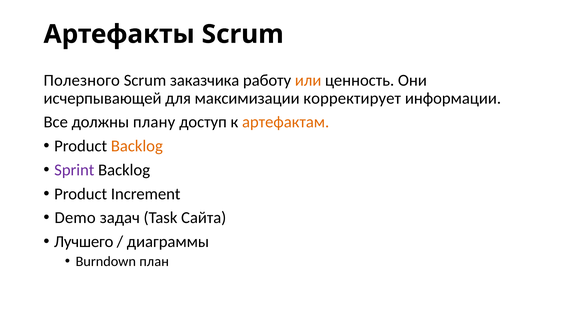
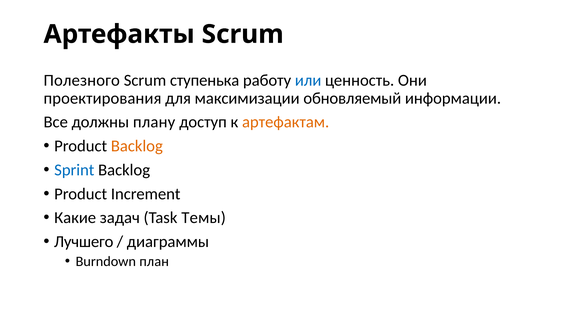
заказчика: заказчика -> ступенька
или colour: orange -> blue
исчерпывающей: исчерпывающей -> проектирования
корректирует: корректирует -> обновляемый
Sprint colour: purple -> blue
Demo: Demo -> Какие
Сайта: Сайта -> Темы
